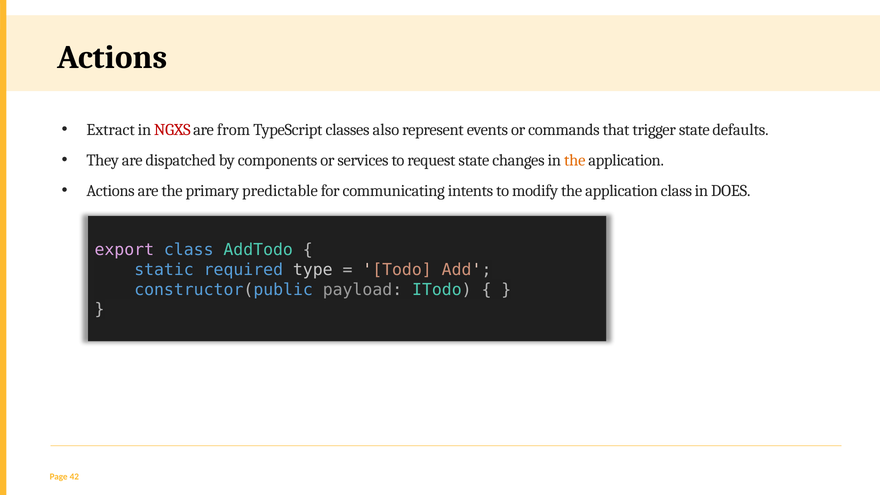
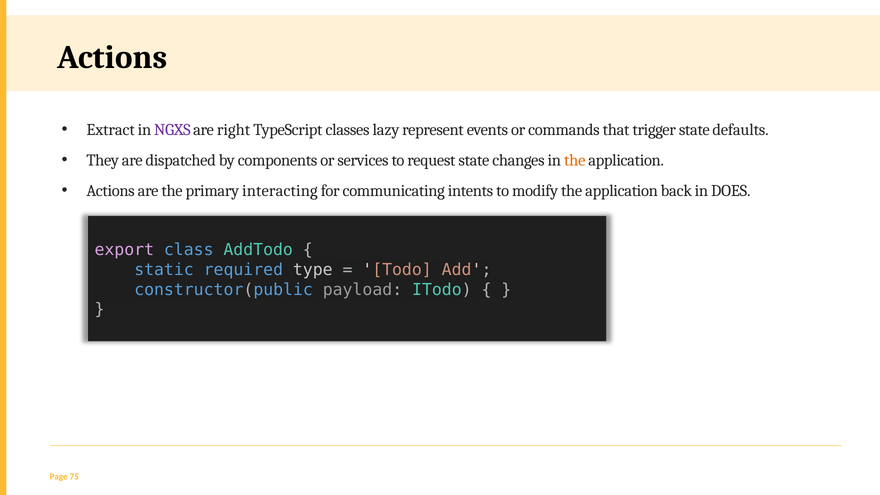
NGXS colour: red -> purple
from: from -> right
also: also -> lazy
predictable: predictable -> interacting
application class: class -> back
42: 42 -> 75
